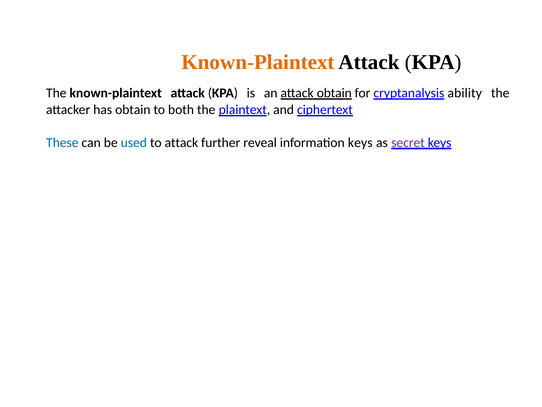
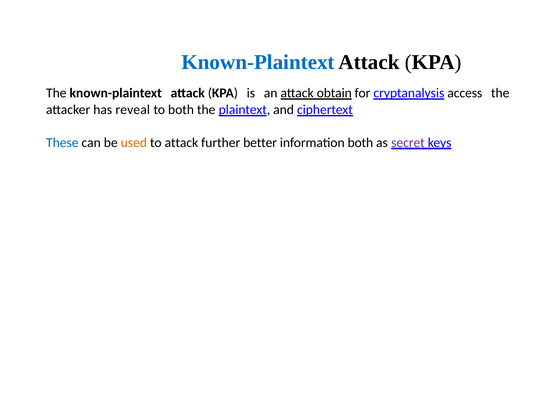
Known-Plaintext at (258, 62) colour: orange -> blue
ability: ability -> access
has obtain: obtain -> reveal
used colour: blue -> orange
reveal: reveal -> better
information keys: keys -> both
